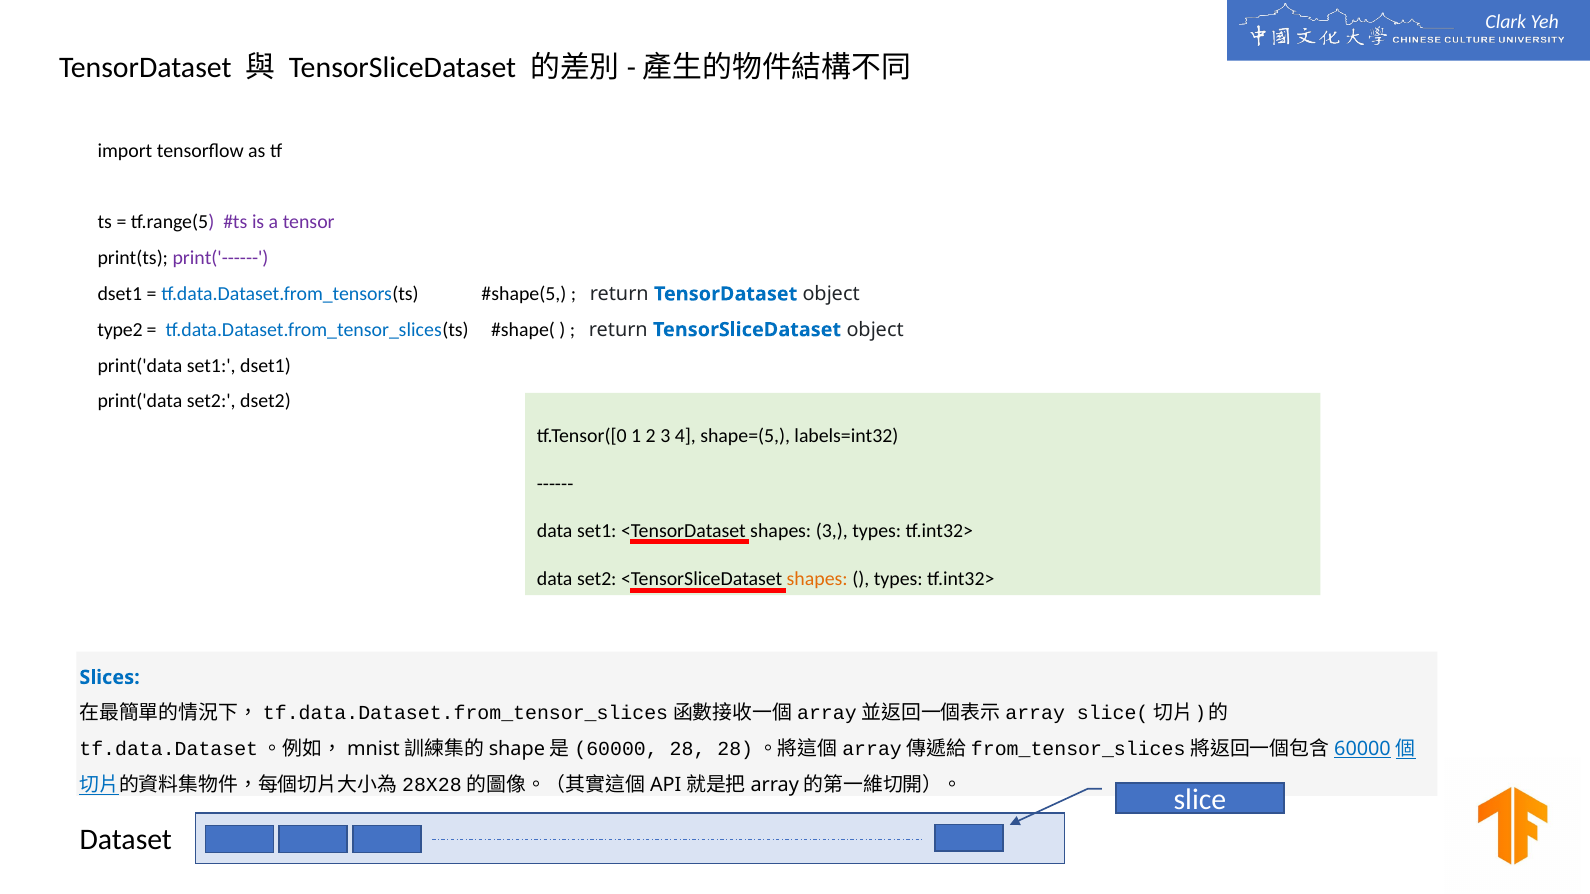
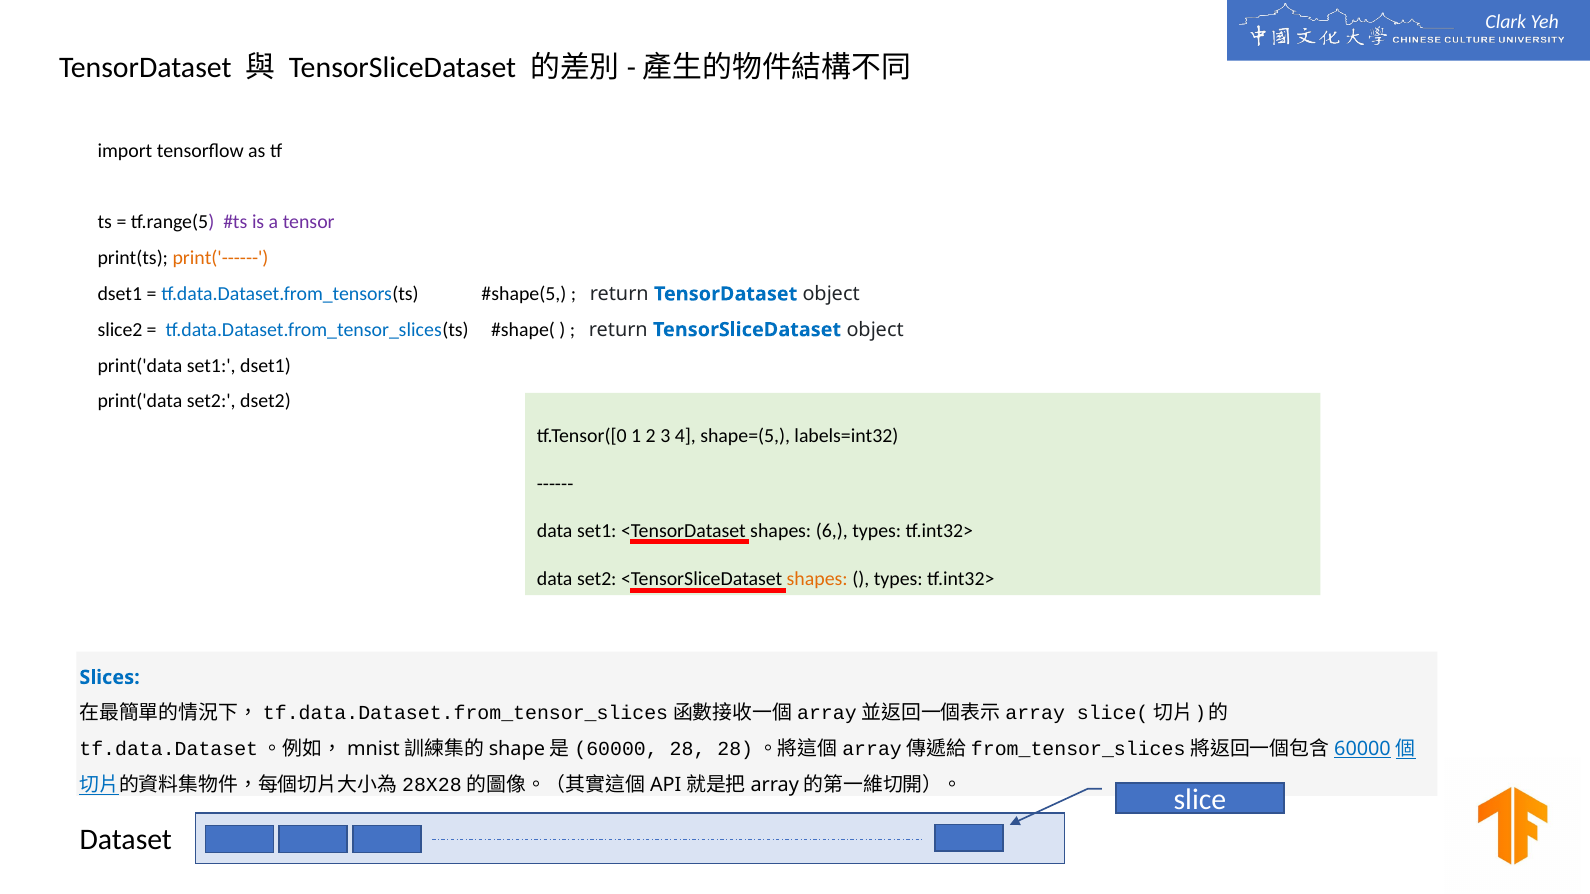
print('------ colour: purple -> orange
type2: type2 -> slice2
shapes 3: 3 -> 6
